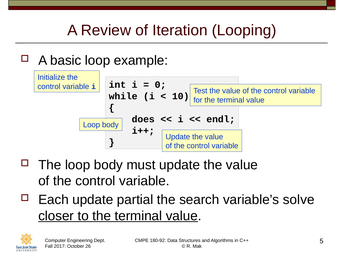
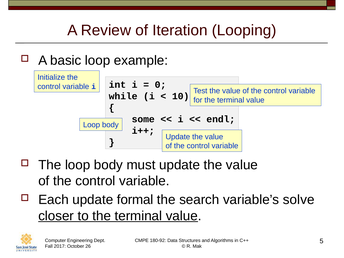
does: does -> some
partial: partial -> formal
